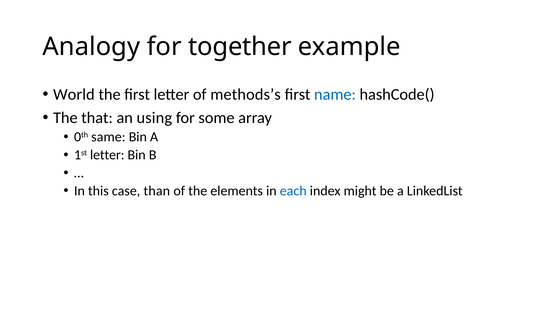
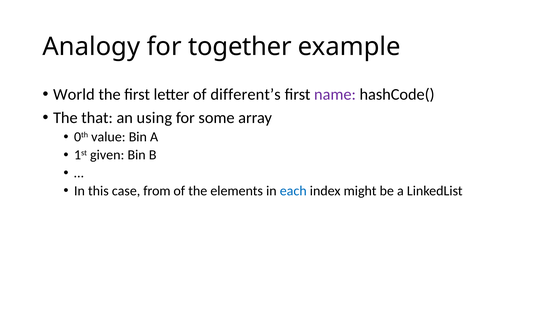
methods’s: methods’s -> different’s
name colour: blue -> purple
same: same -> value
1st letter: letter -> given
than: than -> from
